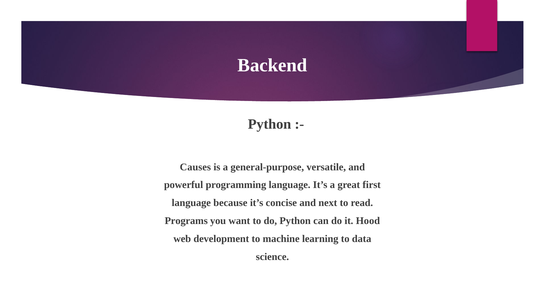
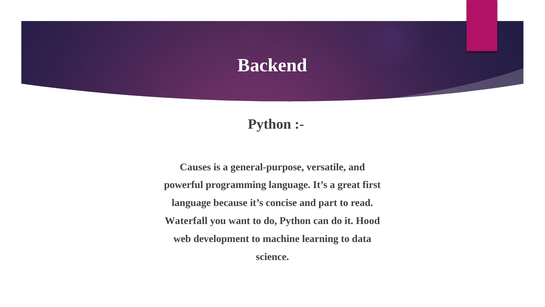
next: next -> part
Programs: Programs -> Waterfall
